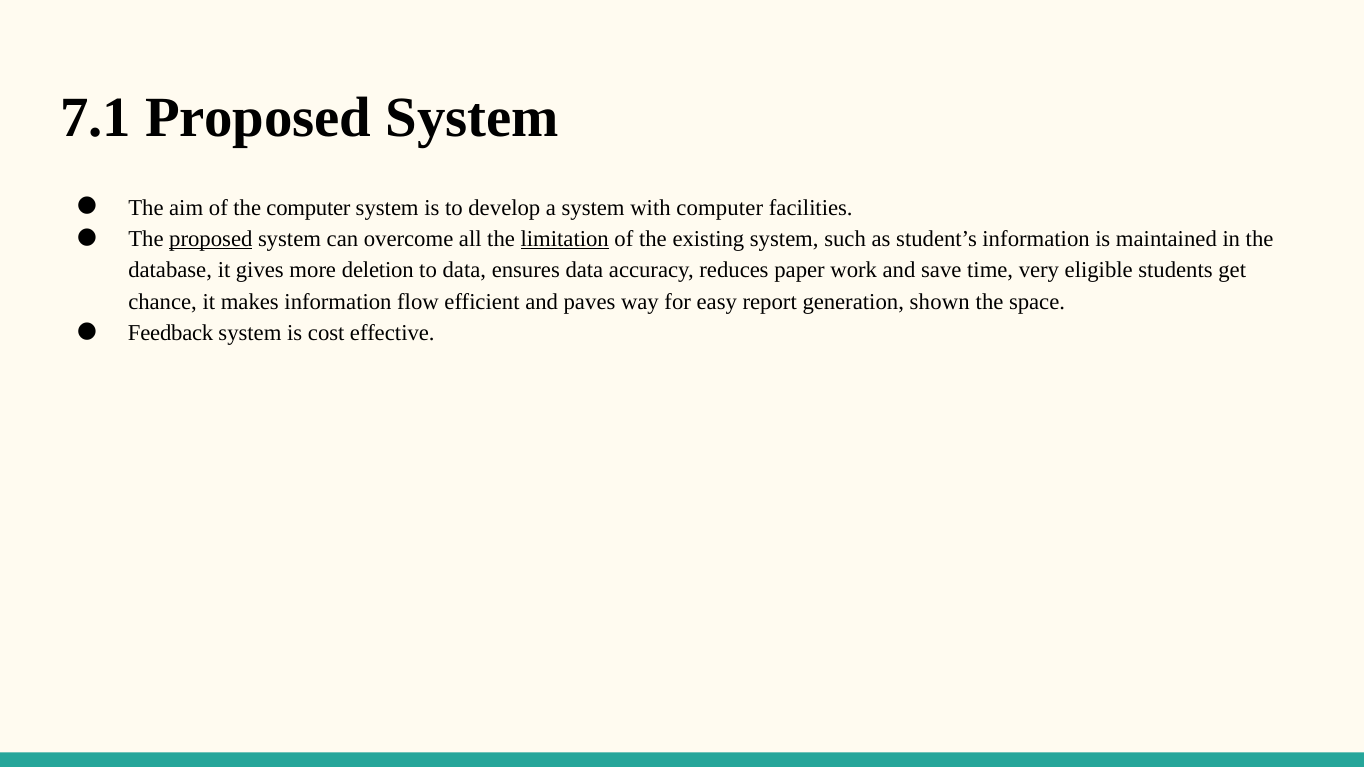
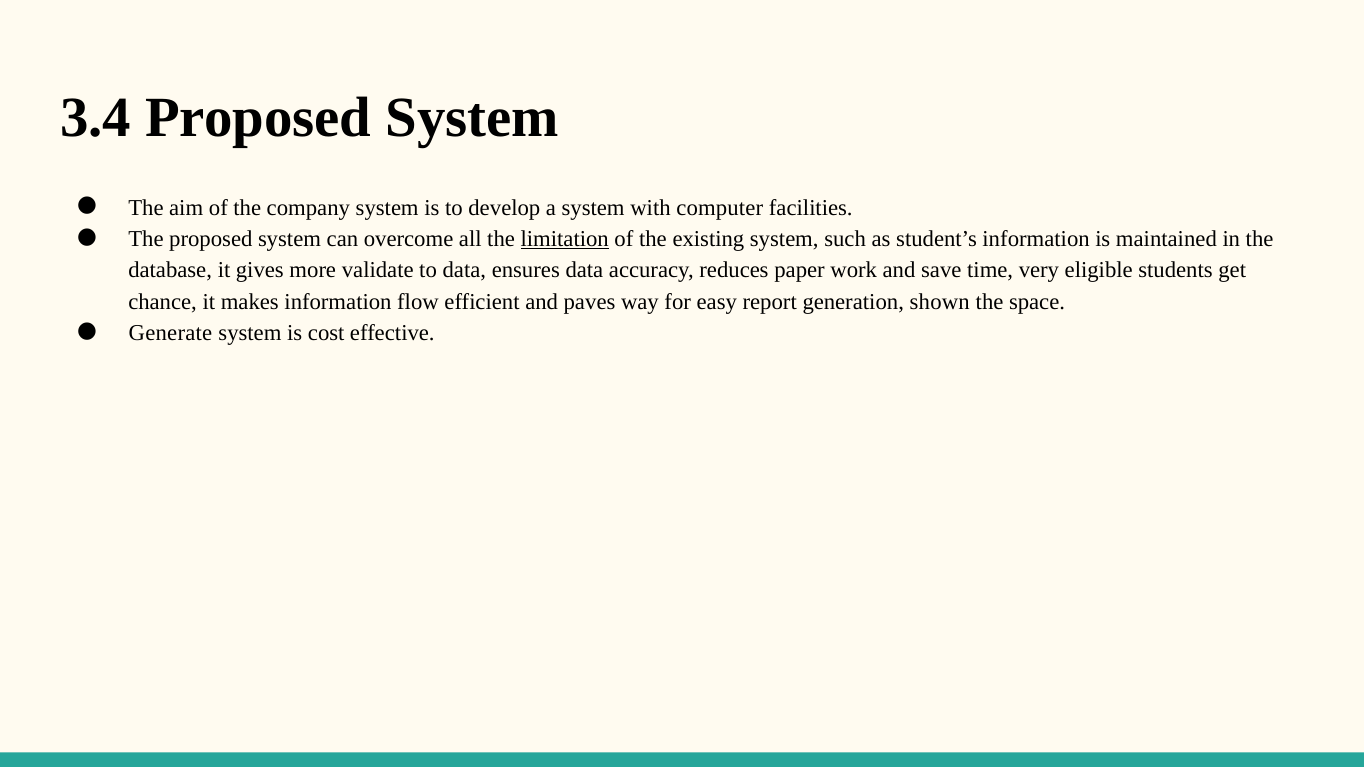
7.1: 7.1 -> 3.4
the computer: computer -> company
proposed at (211, 239) underline: present -> none
deletion: deletion -> validate
Feedback: Feedback -> Generate
